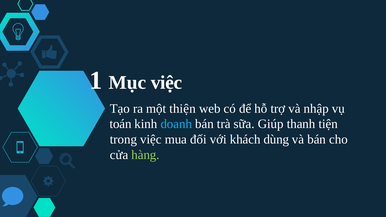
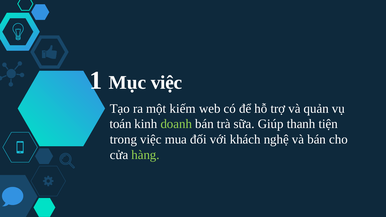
thiện: thiện -> kiếm
nhập: nhập -> quản
doanh colour: light blue -> light green
dùng: dùng -> nghệ
